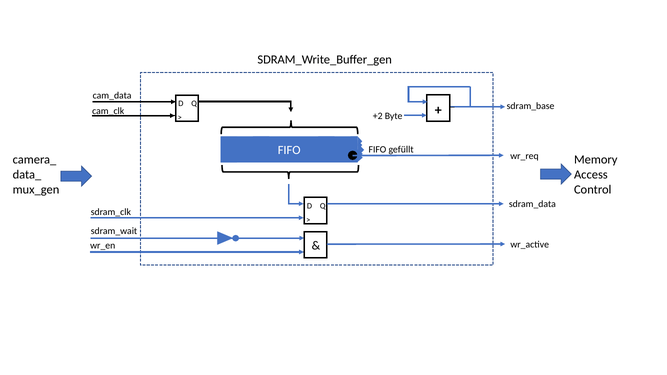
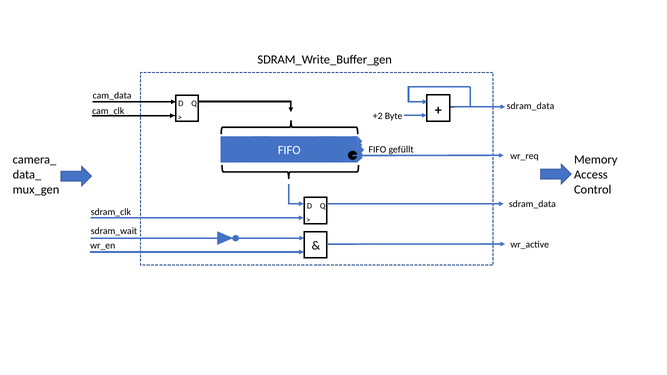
sdram_base at (531, 106): sdram_base -> sdram_data
